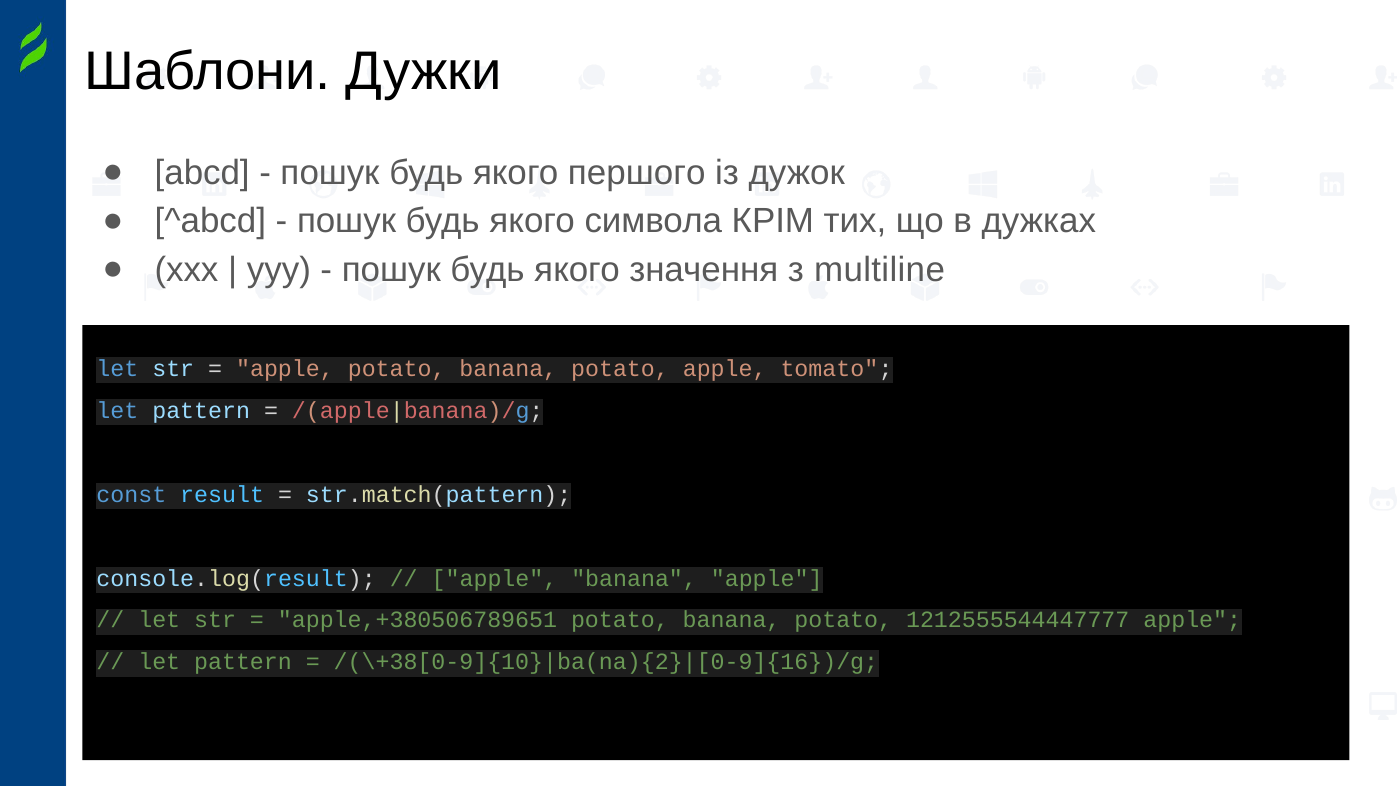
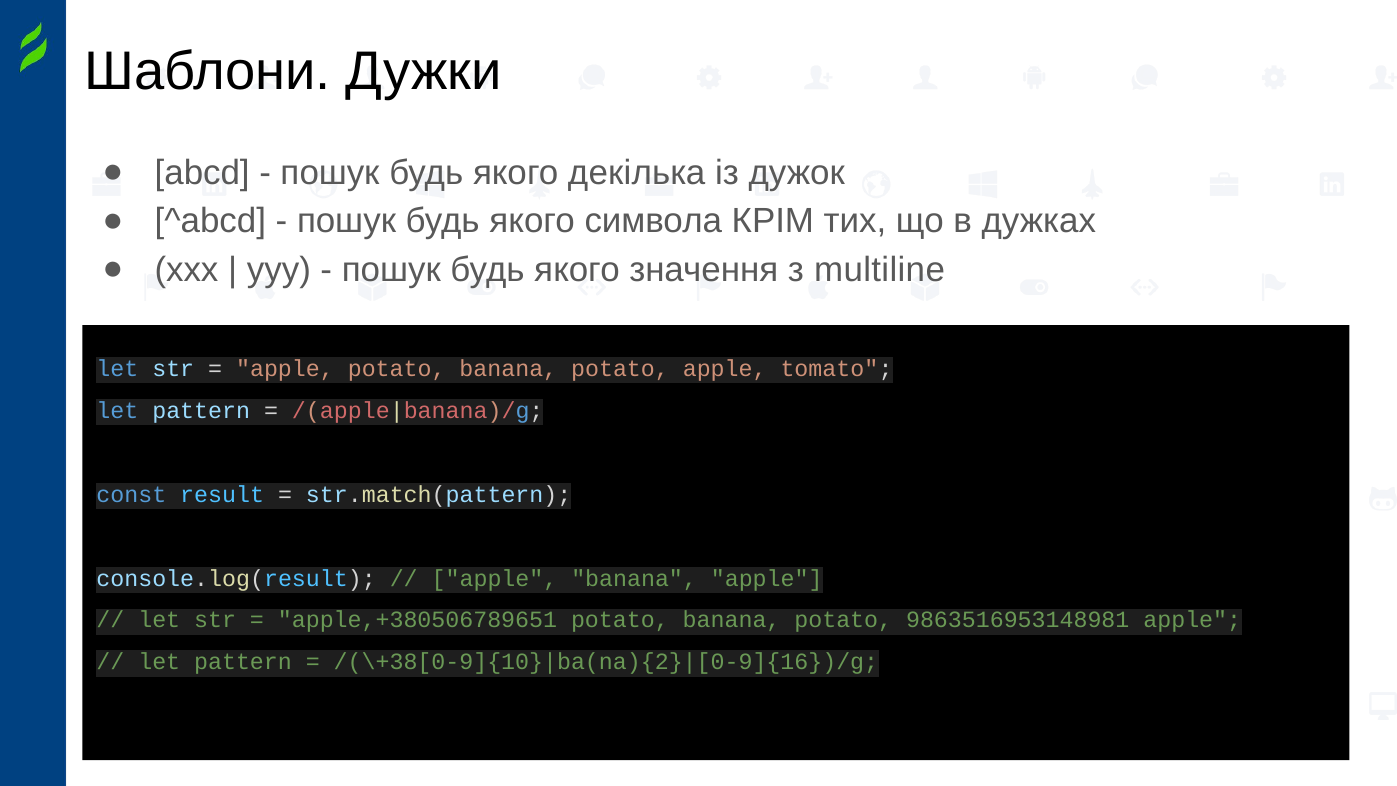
першого: першого -> декілька
1212555544447777: 1212555544447777 -> 9863516953148981
